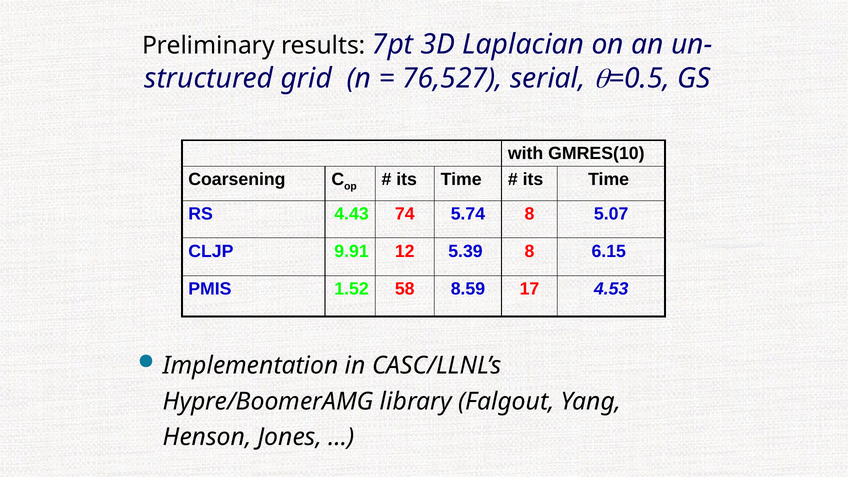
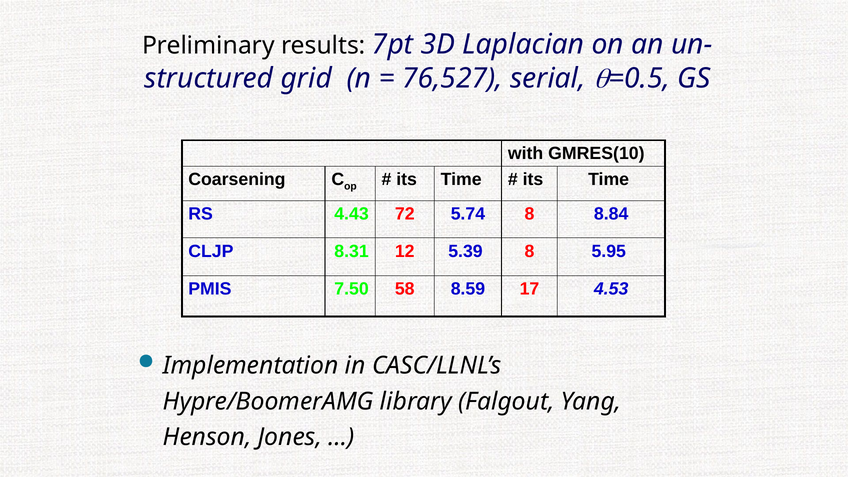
74: 74 -> 72
5.07: 5.07 -> 8.84
9.91: 9.91 -> 8.31
6.15: 6.15 -> 5.95
1.52: 1.52 -> 7.50
